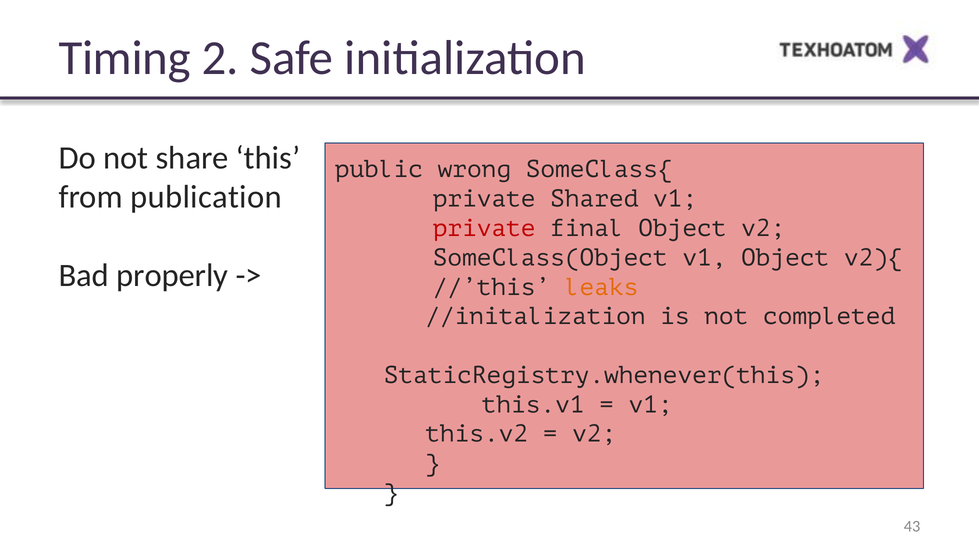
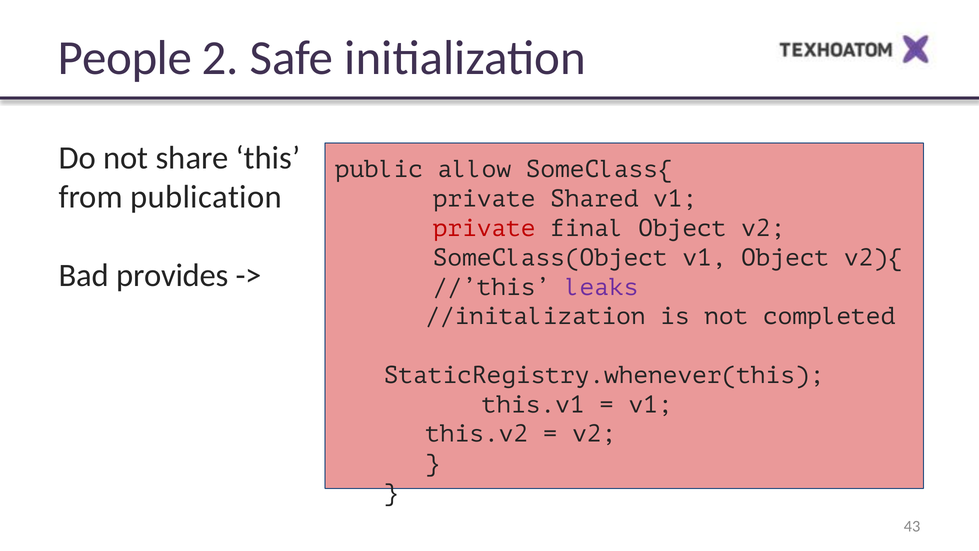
Timing: Timing -> People
wrong: wrong -> allow
properly: properly -> provides
leaks colour: orange -> purple
